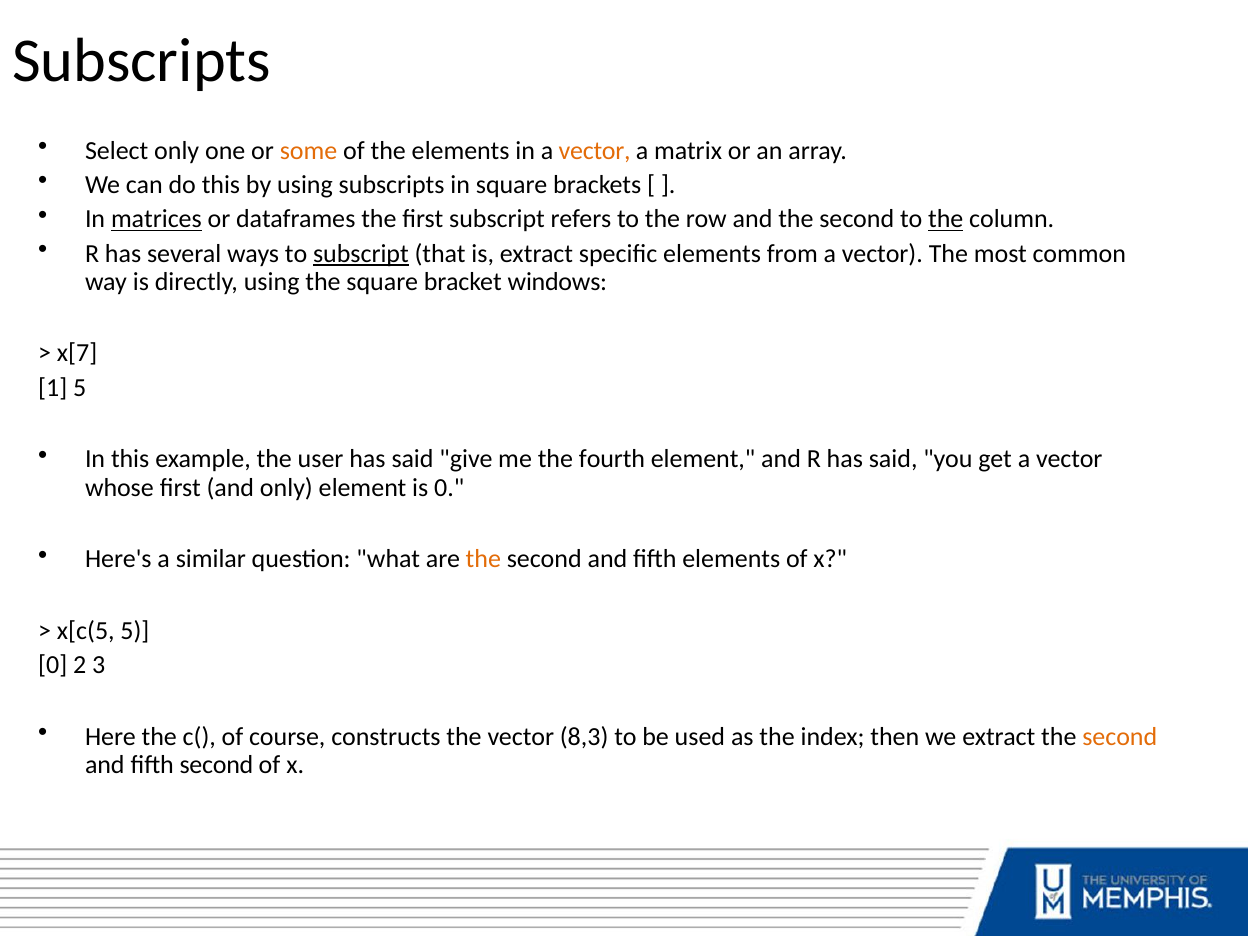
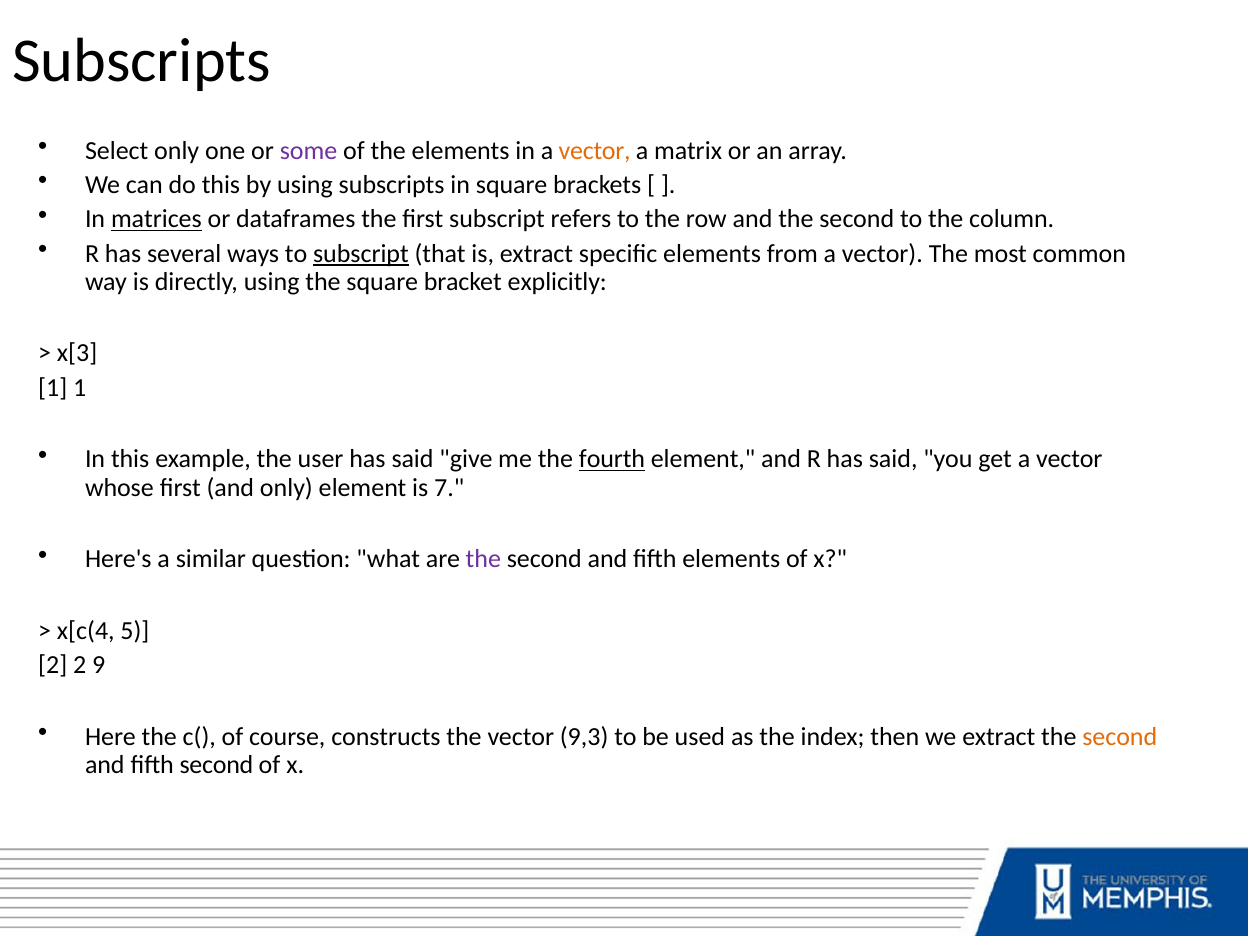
some colour: orange -> purple
the at (946, 219) underline: present -> none
windows: windows -> explicitly
x[7: x[7 -> x[3
1 5: 5 -> 1
fourth underline: none -> present
is 0: 0 -> 7
the at (483, 559) colour: orange -> purple
x[c(5: x[c(5 -> x[c(4
0 at (53, 665): 0 -> 2
3: 3 -> 9
8,3: 8,3 -> 9,3
